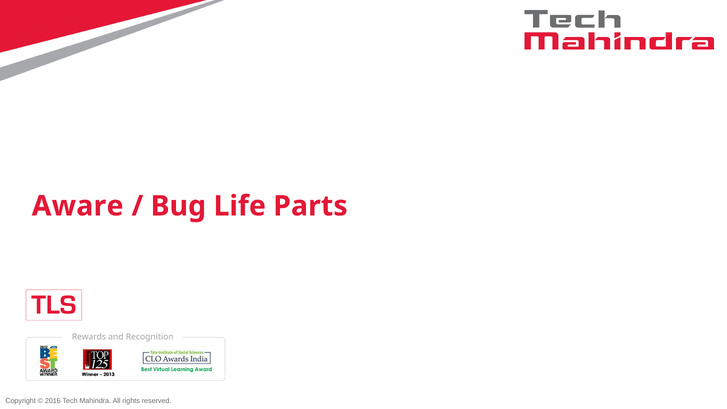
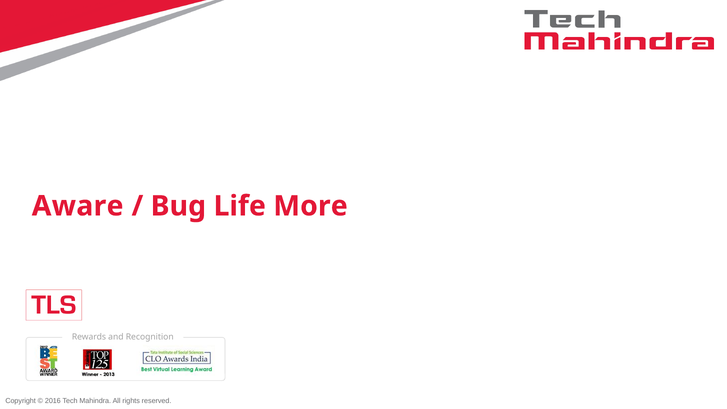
Parts: Parts -> More
